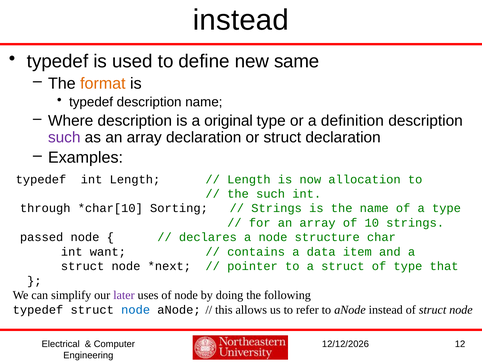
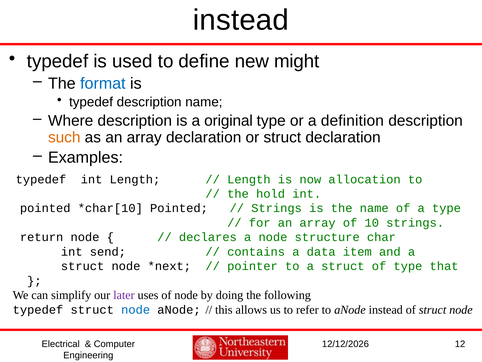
same: same -> might
format colour: orange -> blue
such at (64, 137) colour: purple -> orange
the such: such -> hold
through at (45, 208): through -> pointed
Sorting at (179, 208): Sorting -> Pointed
passed: passed -> return
want: want -> send
